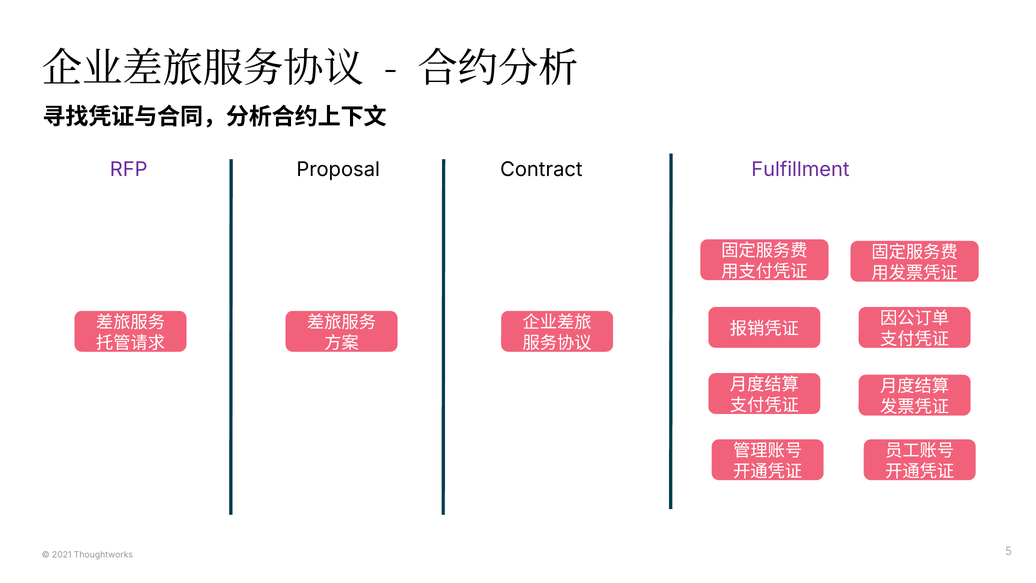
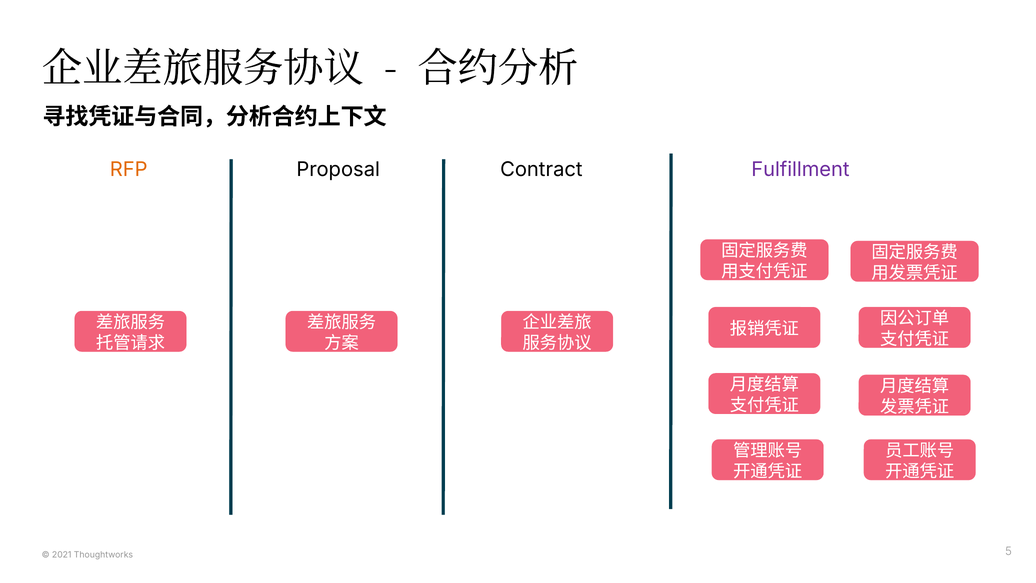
RFP colour: purple -> orange
